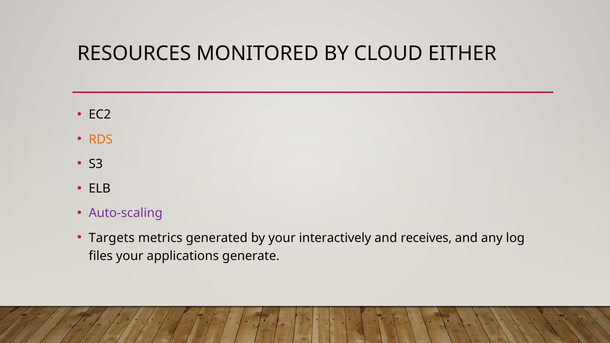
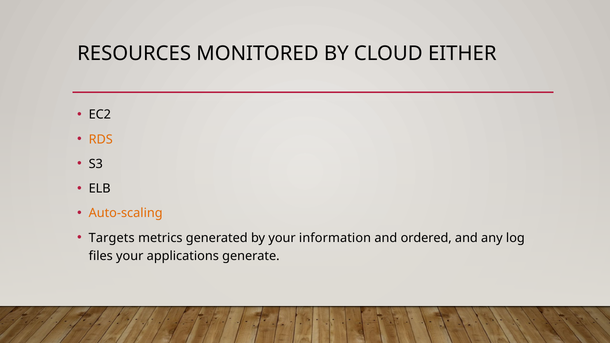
Auto-scaling colour: purple -> orange
interactively: interactively -> information
receives: receives -> ordered
